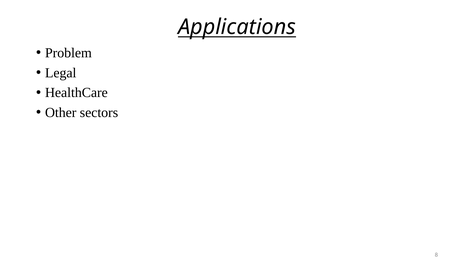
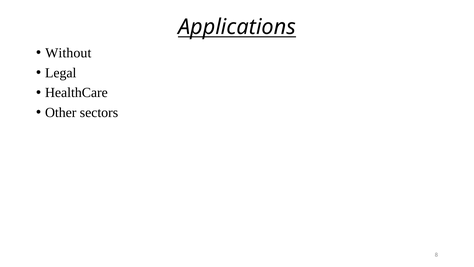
Problem: Problem -> Without
